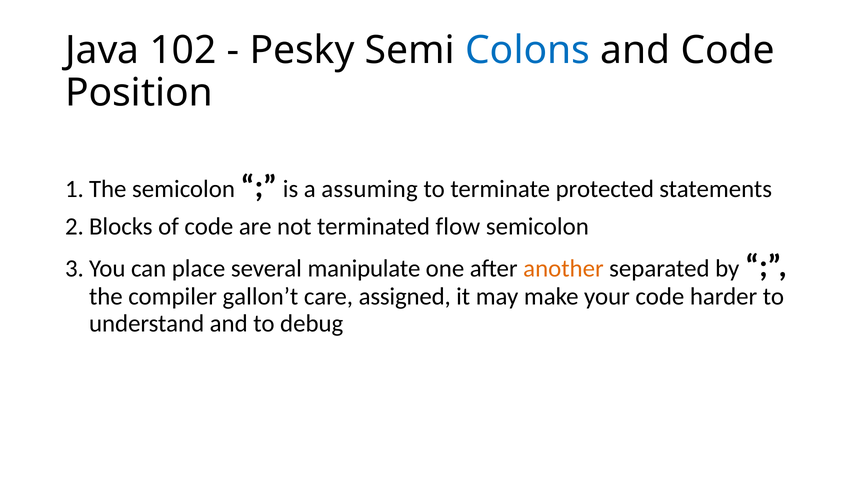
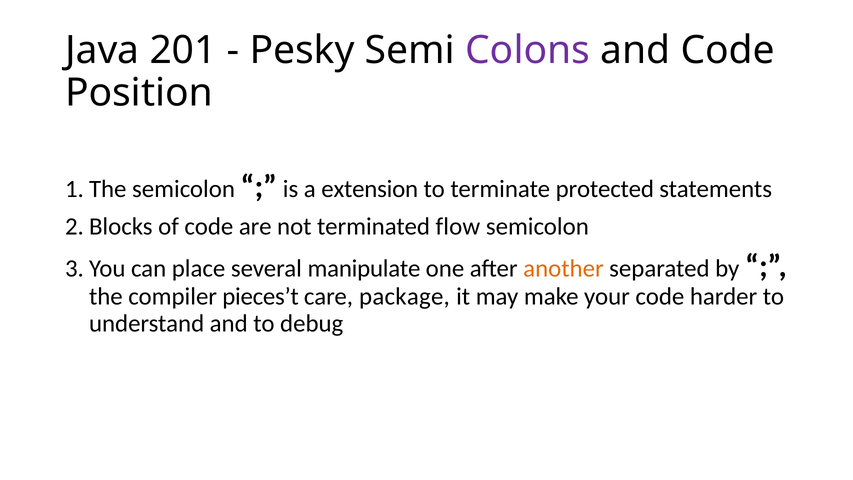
102: 102 -> 201
Colons colour: blue -> purple
assuming: assuming -> extension
gallon’t: gallon’t -> pieces’t
assigned: assigned -> package
